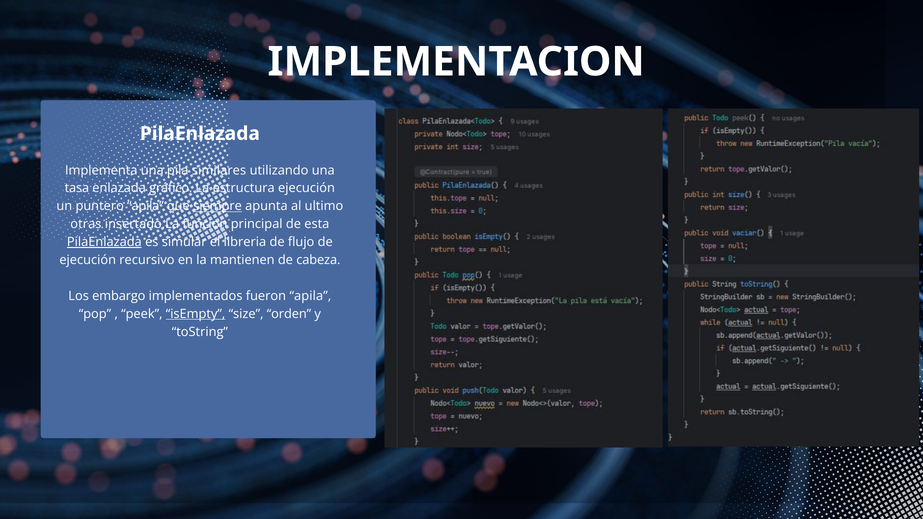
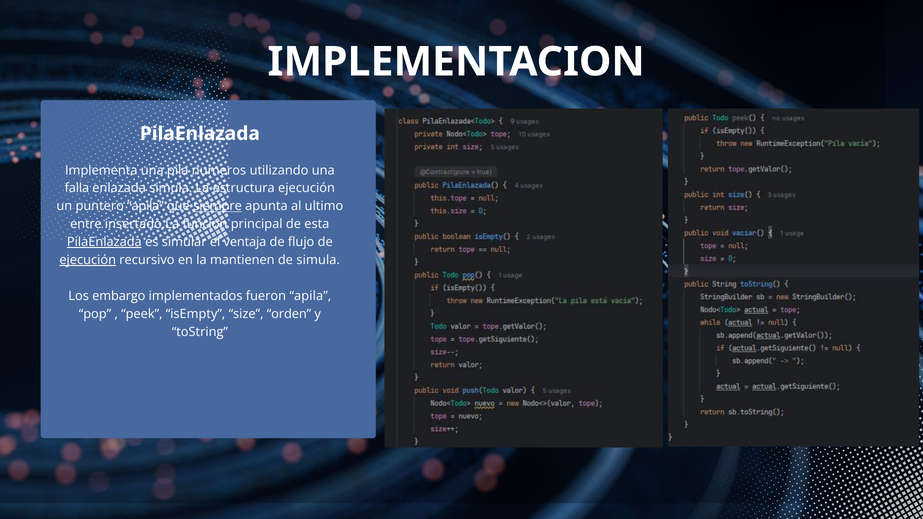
similares: similares -> numeros
tasa: tasa -> falla
enlazada gráfico: gráfico -> simula
otras: otras -> entre
libreria: libreria -> ventaja
ejecución at (88, 260) underline: none -> present
de cabeza: cabeza -> simula
isEmpty underline: present -> none
